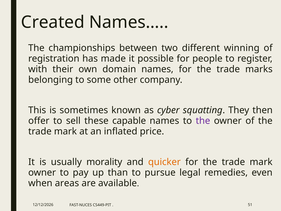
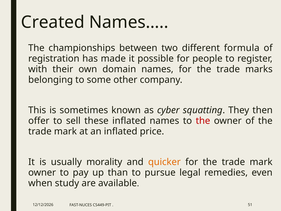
winning: winning -> formula
these capable: capable -> inflated
the at (203, 121) colour: purple -> red
areas: areas -> study
